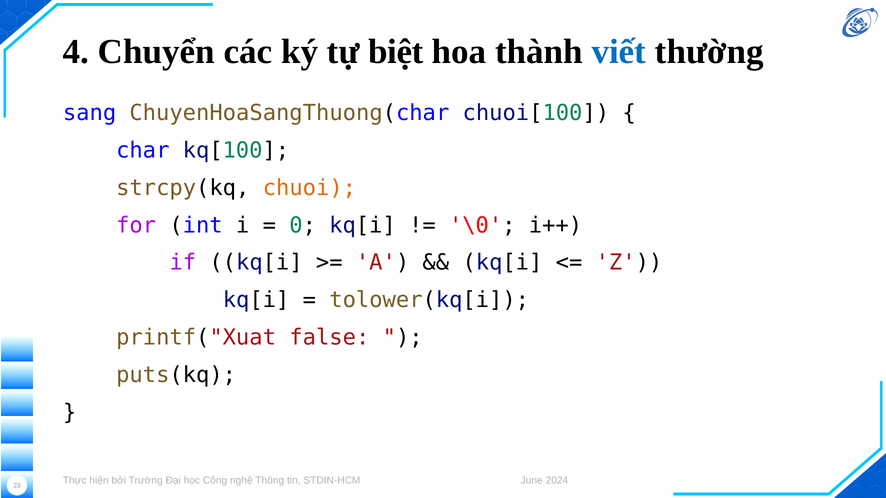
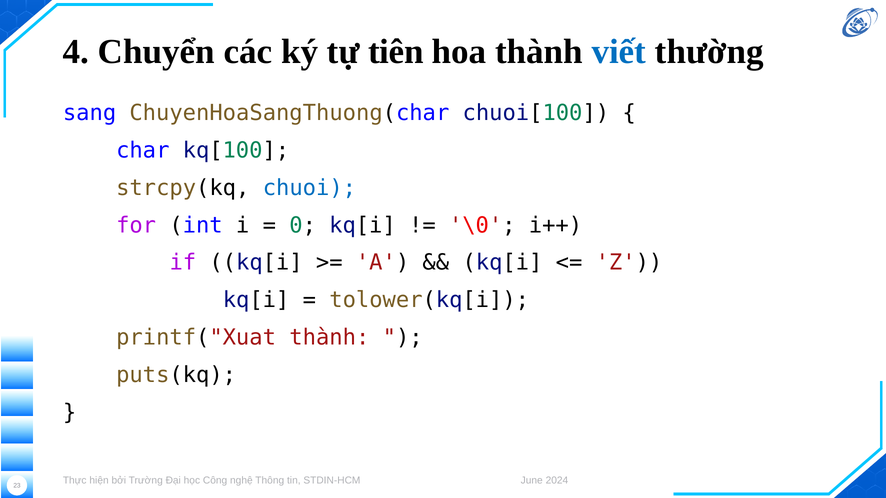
biệt: biệt -> tiên
chuoi colour: orange -> blue
printf("Xuat false: false -> thành
